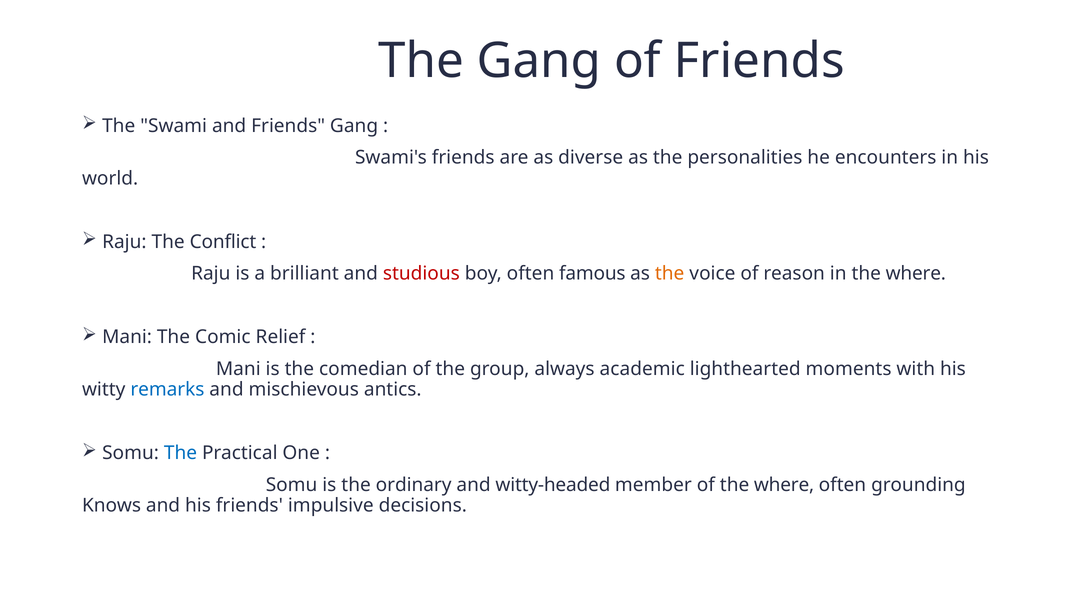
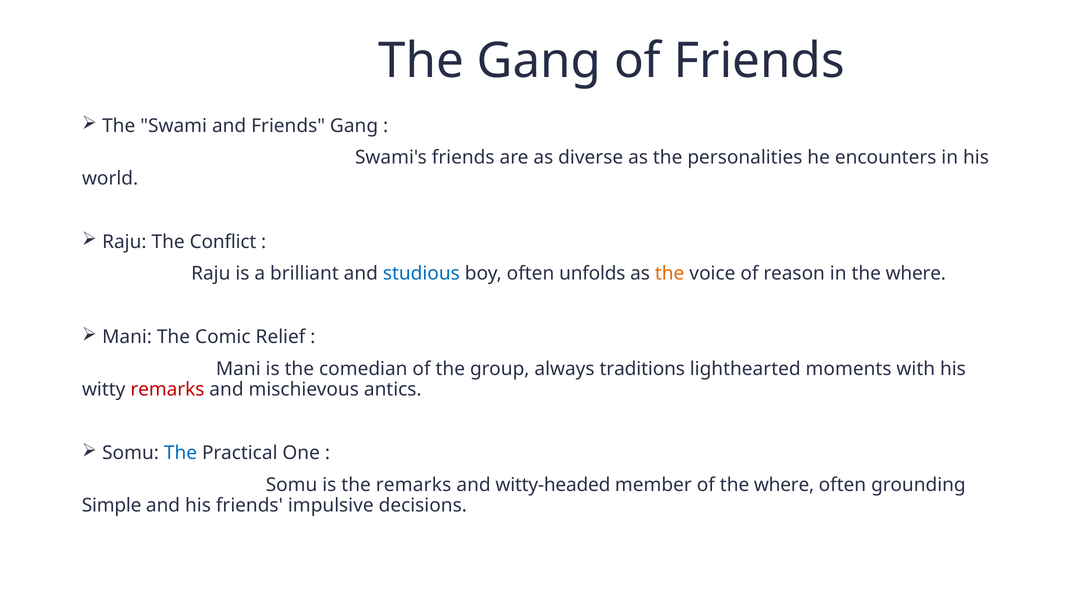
studious colour: red -> blue
famous: famous -> unfolds
academic: academic -> traditions
remarks at (167, 390) colour: blue -> red
the ordinary: ordinary -> remarks
Knows: Knows -> Simple
